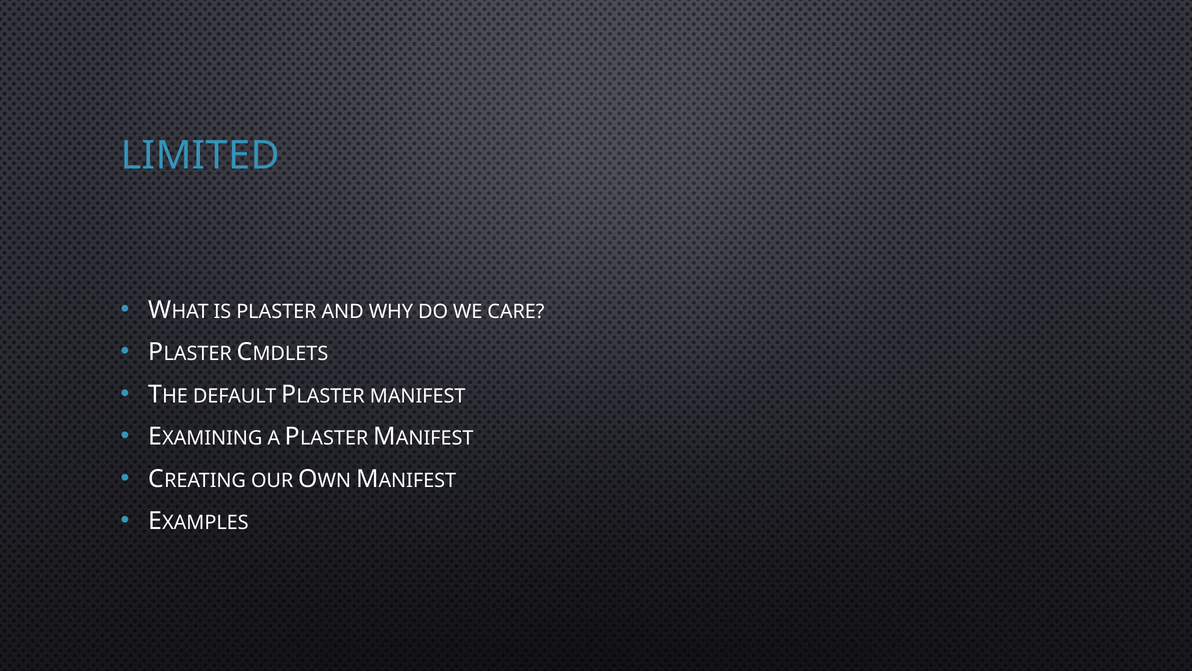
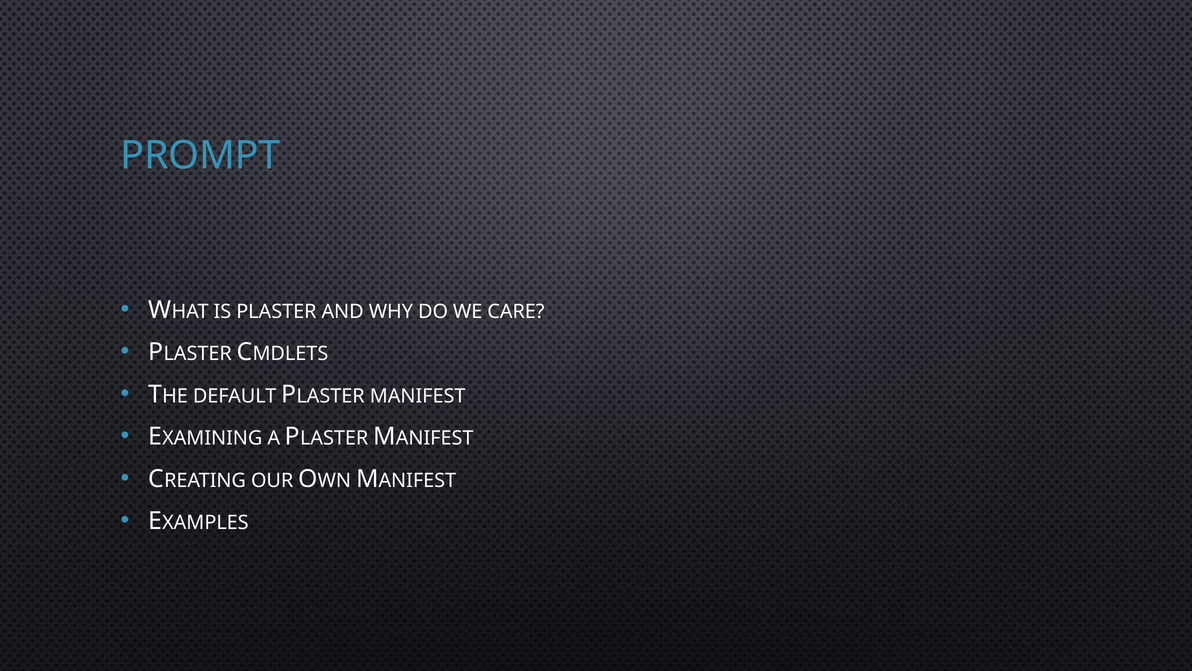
LIMITED: LIMITED -> PROMPT
